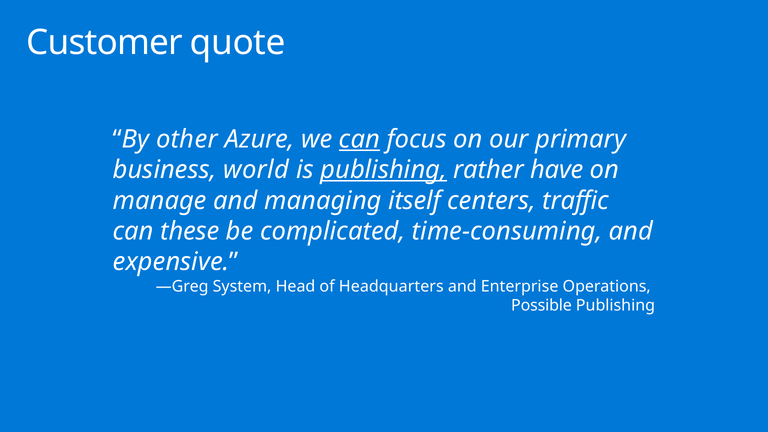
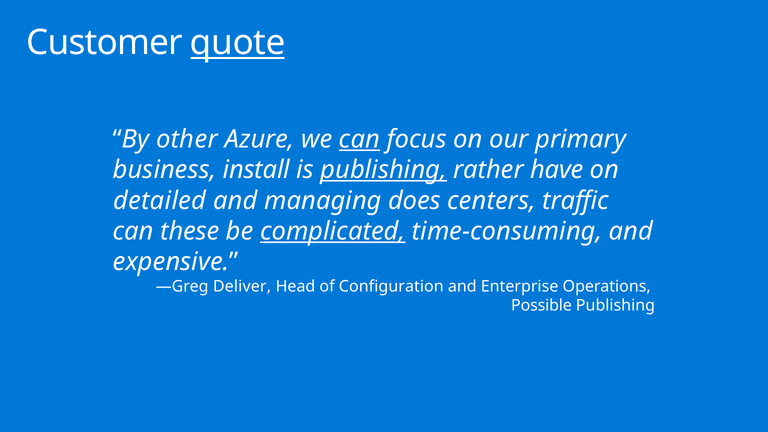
quote underline: none -> present
world: world -> install
manage: manage -> detailed
itself: itself -> does
complicated underline: none -> present
System: System -> Deliver
Headquarters: Headquarters -> Configuration
